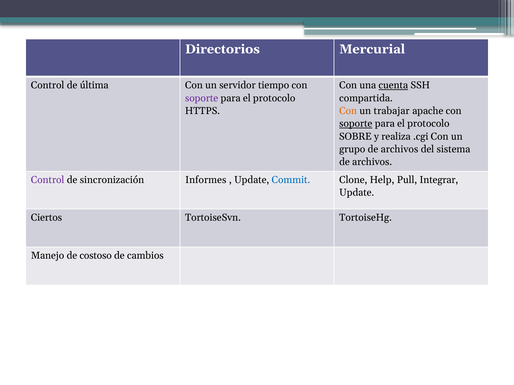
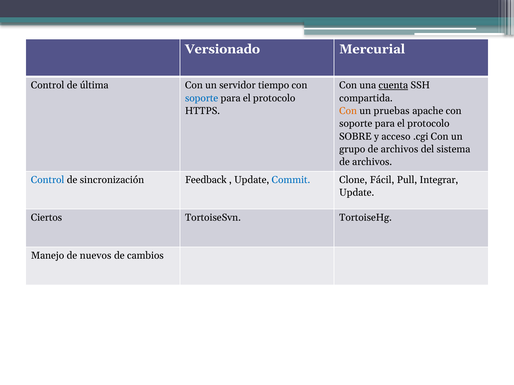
Directorios: Directorios -> Versionado
soporte at (202, 98) colour: purple -> blue
trabajar: trabajar -> pruebas
soporte at (356, 124) underline: present -> none
realiza: realiza -> acceso
Control at (48, 180) colour: purple -> blue
Informes: Informes -> Feedback
Help: Help -> Fácil
costoso: costoso -> nuevos
